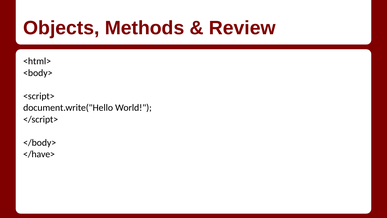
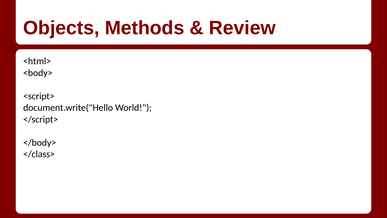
</have>: </have> -> </class>
